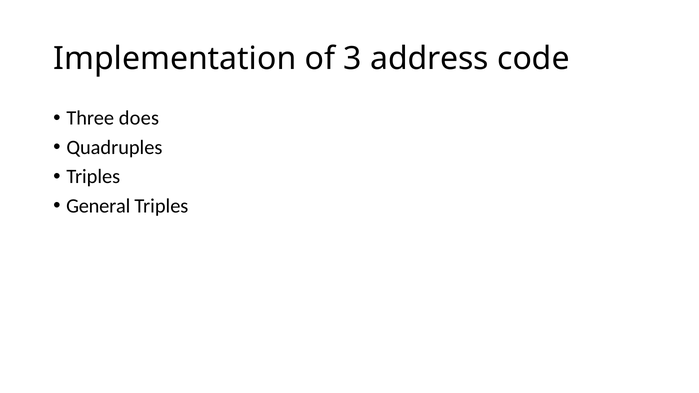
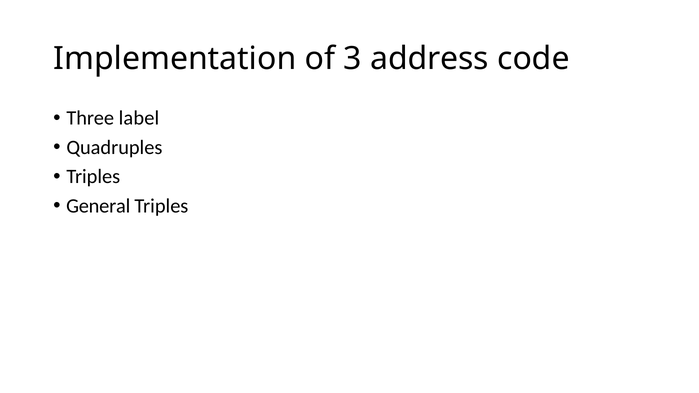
does: does -> label
